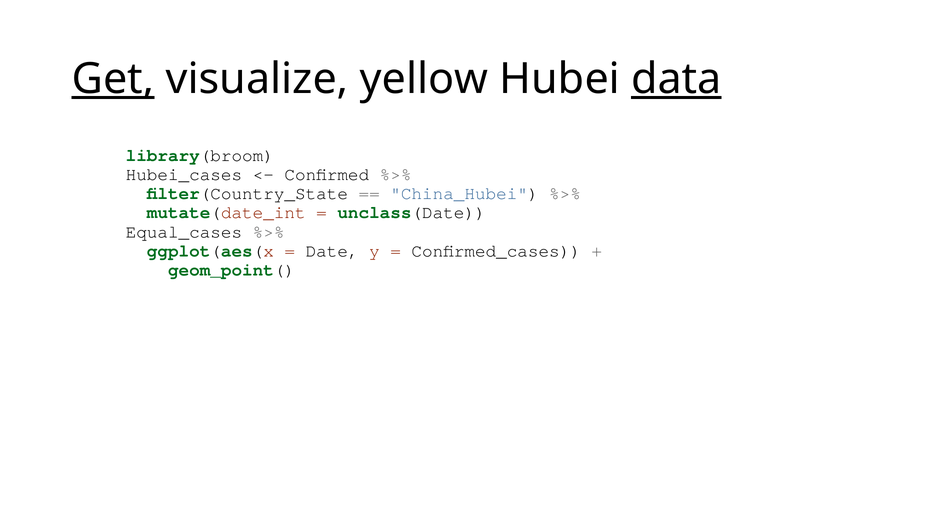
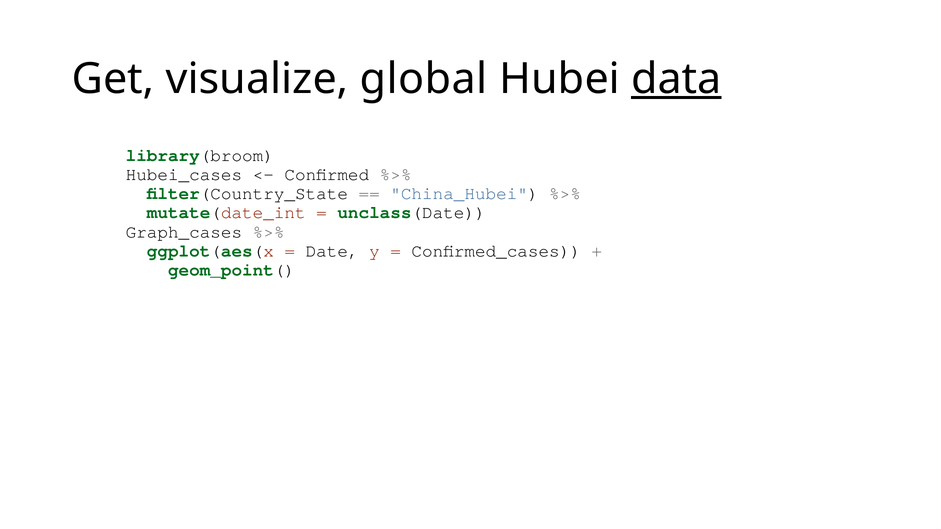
Get underline: present -> none
yellow: yellow -> global
Equal_cases: Equal_cases -> Graph_cases
